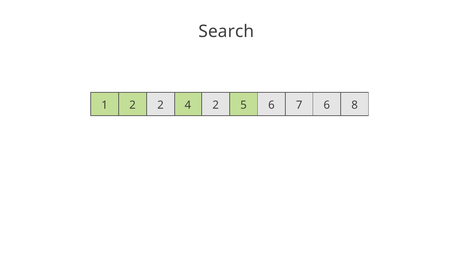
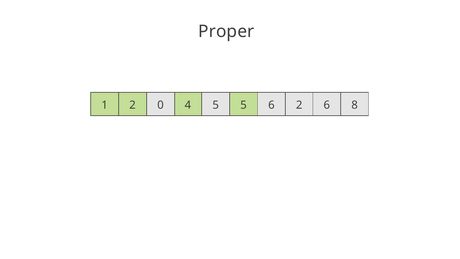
Search: Search -> Proper
2 2: 2 -> 0
4 2: 2 -> 5
6 7: 7 -> 2
